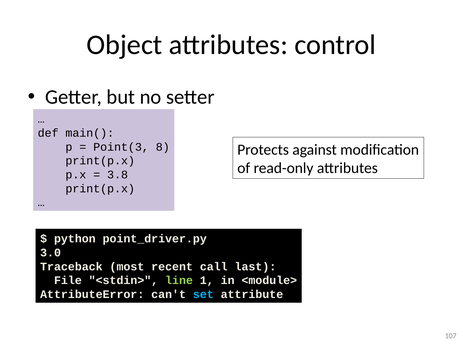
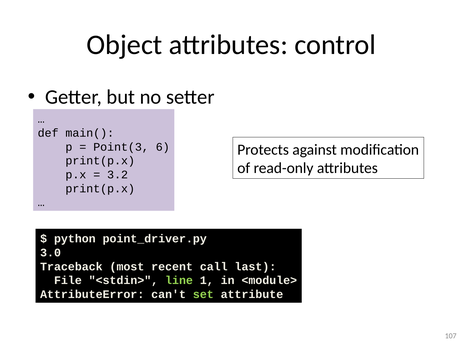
8: 8 -> 6
3.8: 3.8 -> 3.2
set colour: light blue -> light green
